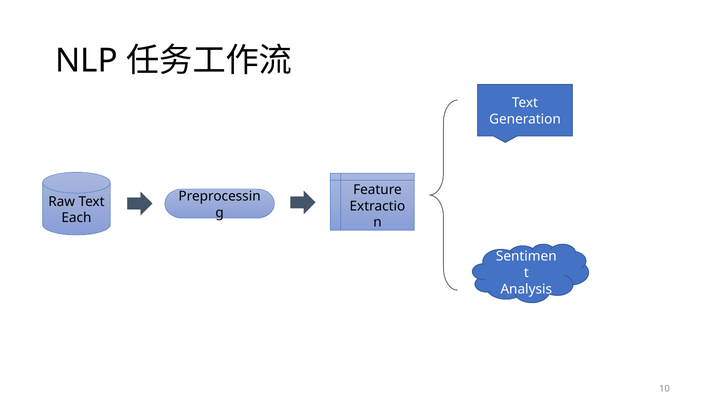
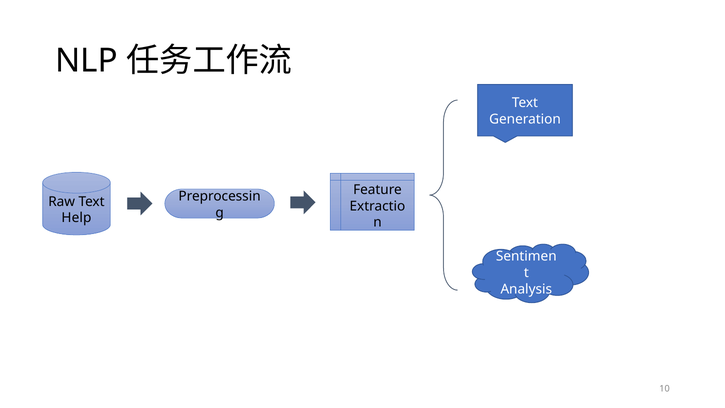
Each: Each -> Help
